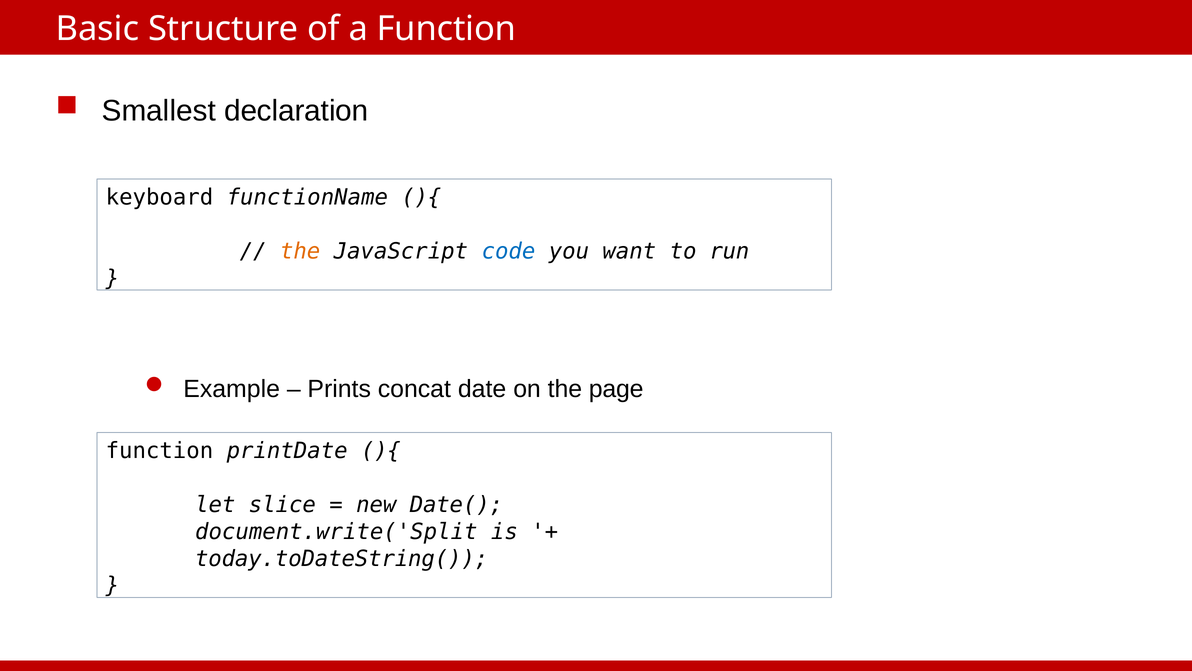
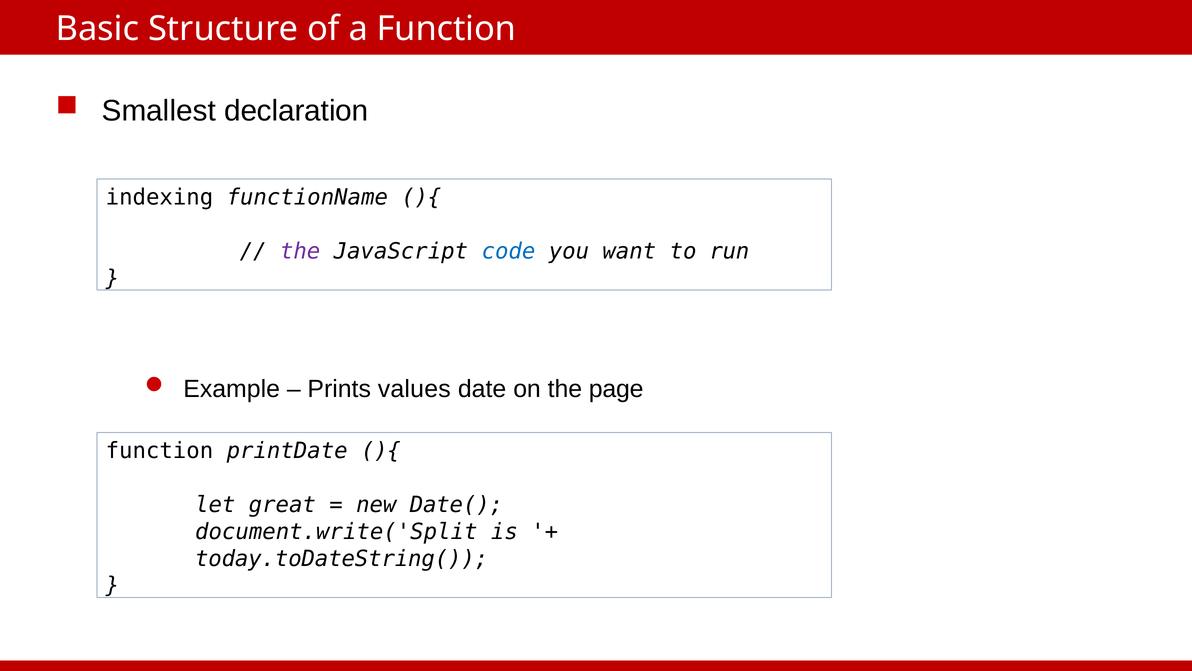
keyboard: keyboard -> indexing
the at (300, 251) colour: orange -> purple
concat: concat -> values
slice: slice -> great
